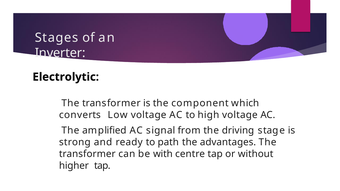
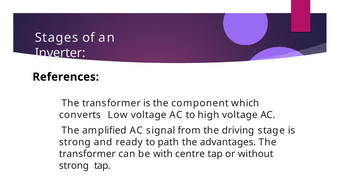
Electrolytic: Electrolytic -> References
higher at (74, 166): higher -> strong
